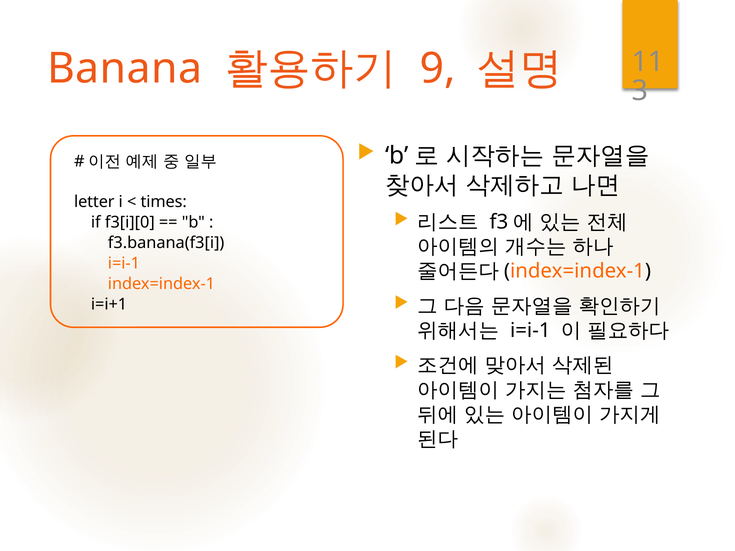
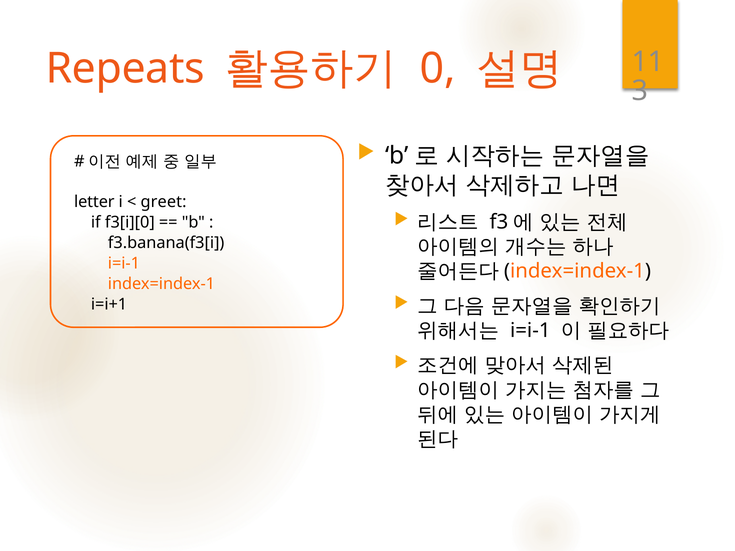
Banana: Banana -> Repeats
9: 9 -> 0
times: times -> greet
